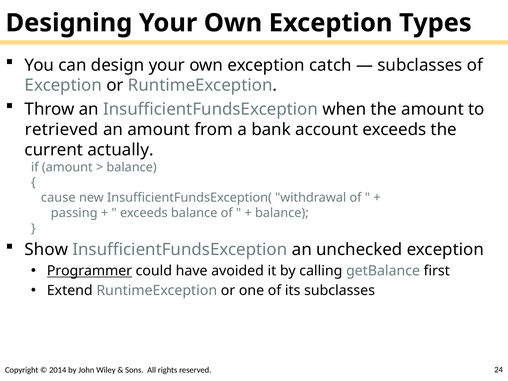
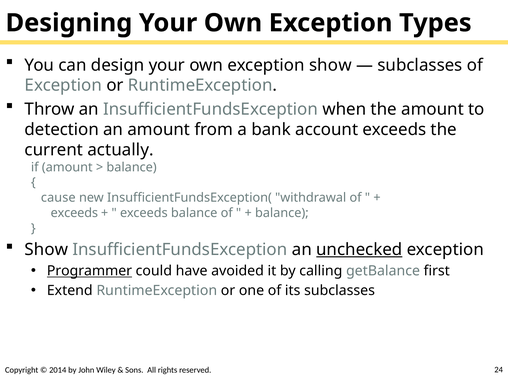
exception catch: catch -> show
retrieved: retrieved -> detection
passing at (74, 213): passing -> exceeds
unchecked underline: none -> present
